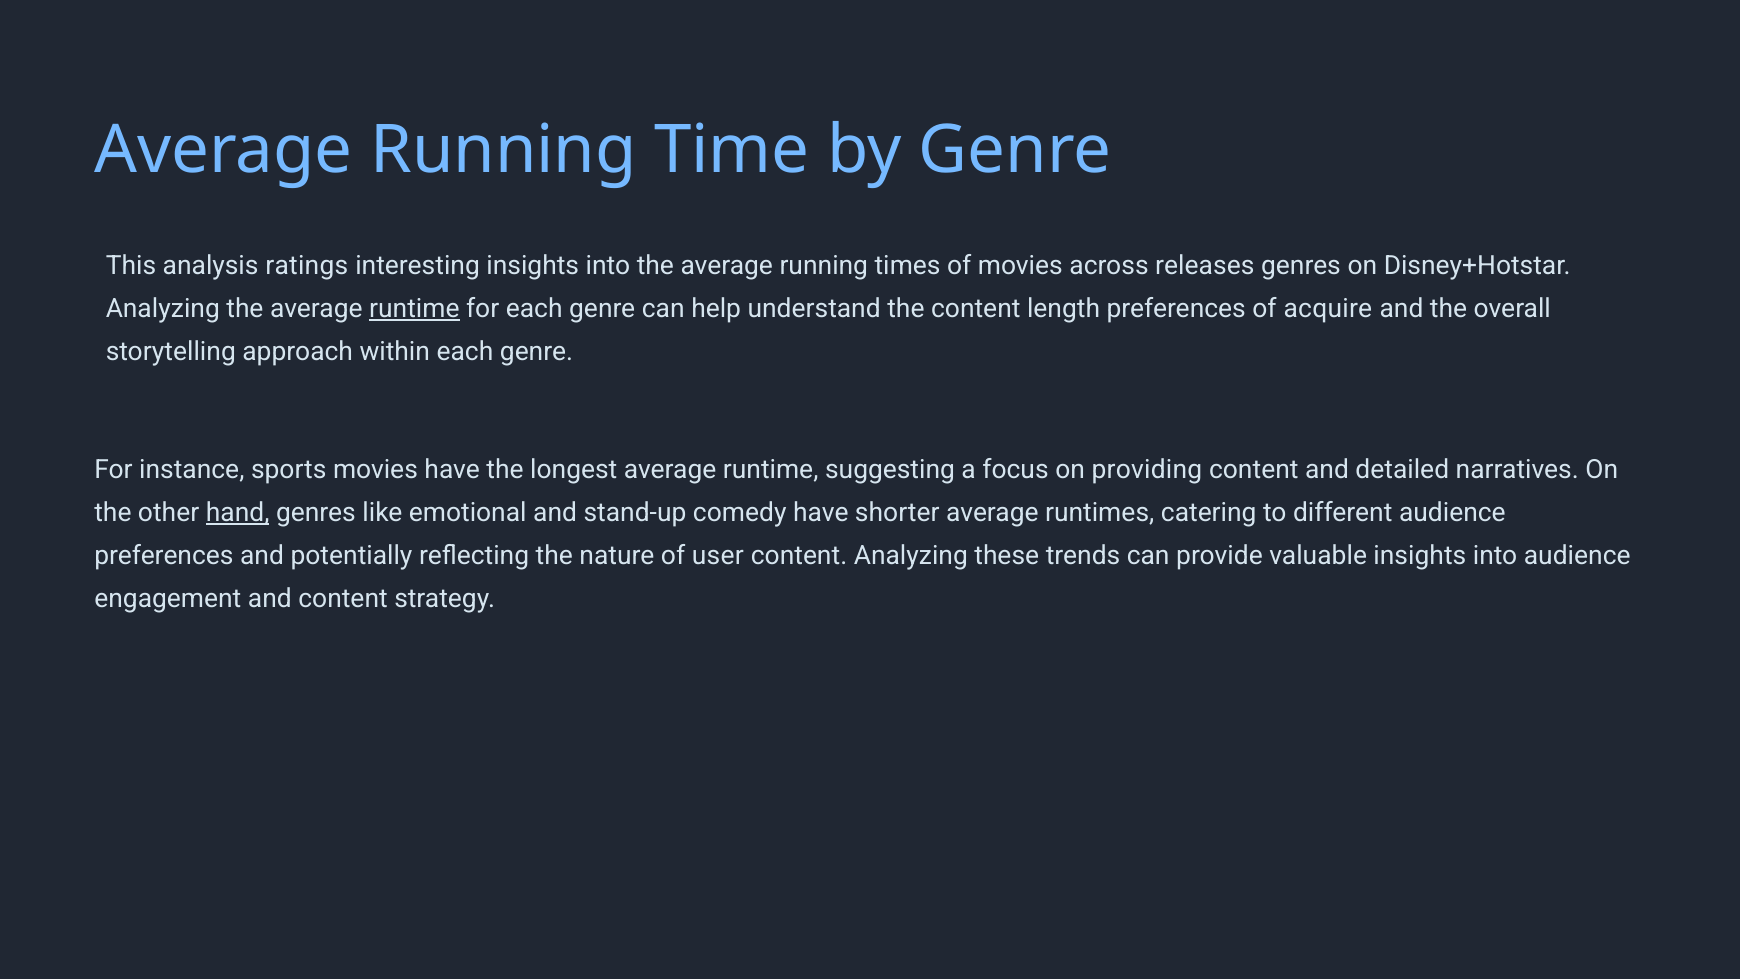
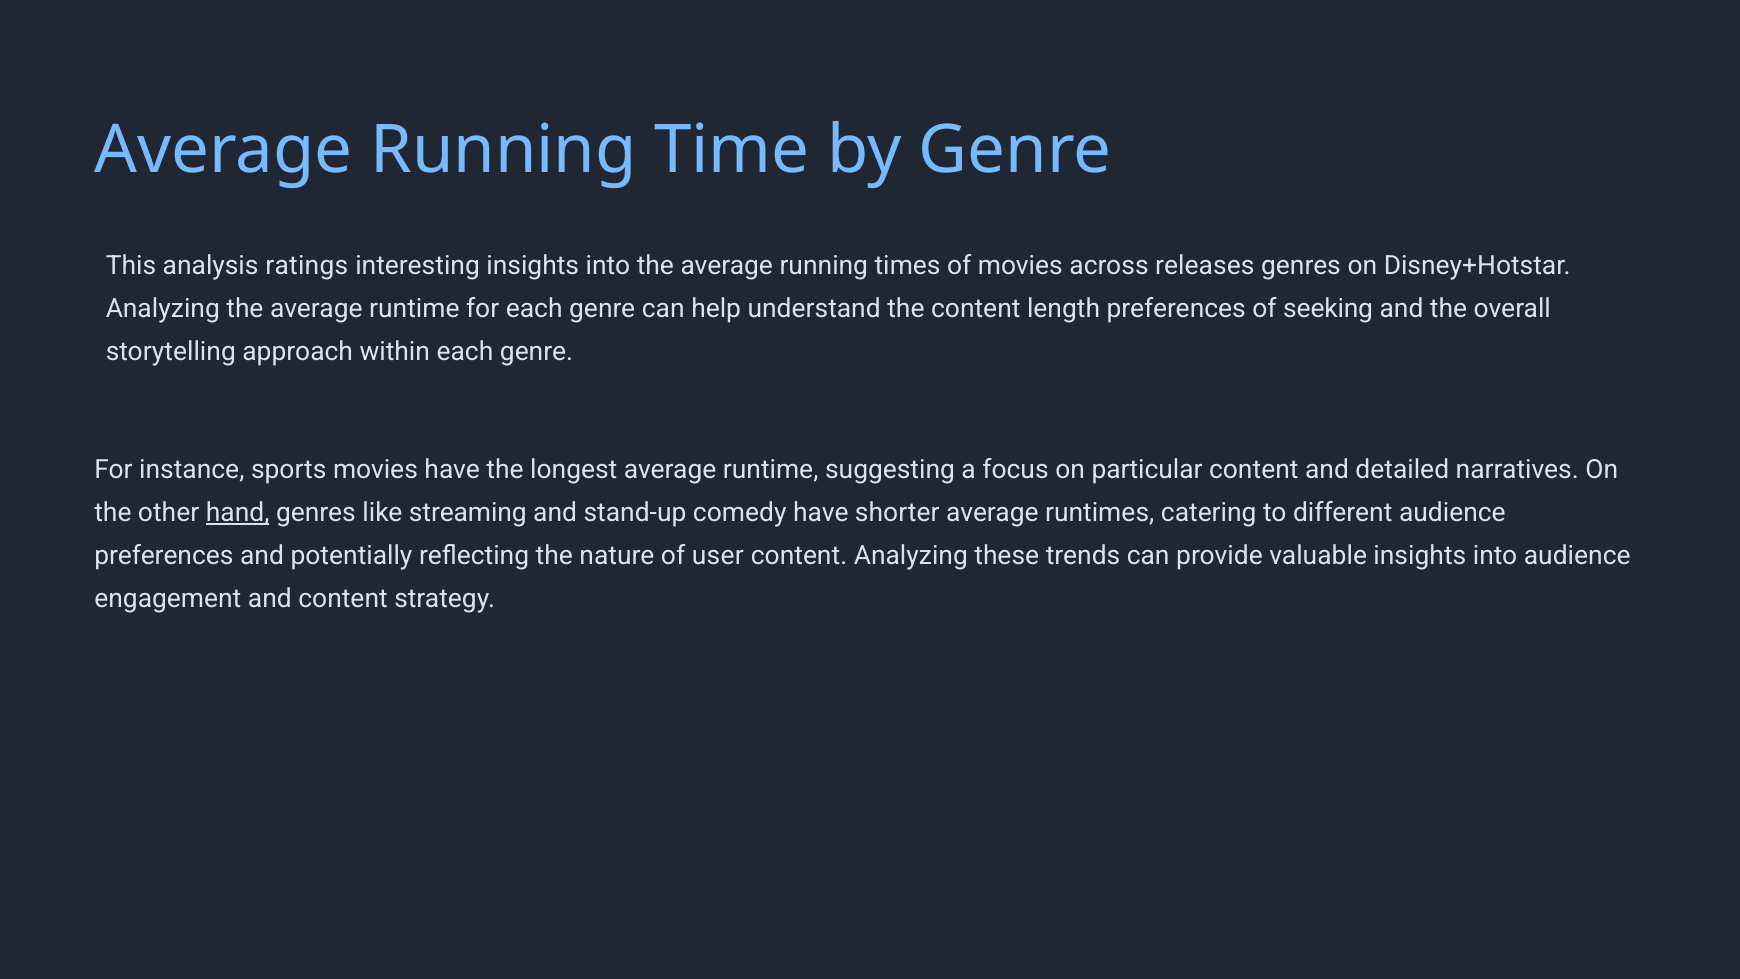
runtime at (414, 308) underline: present -> none
acquire: acquire -> seeking
providing: providing -> particular
emotional: emotional -> streaming
